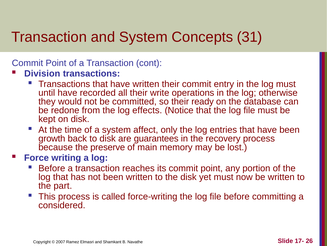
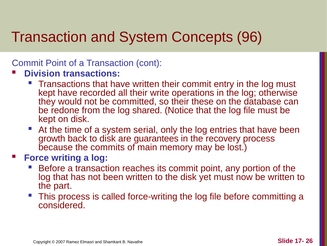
31: 31 -> 96
until at (47, 93): until -> kept
ready: ready -> these
effects: effects -> shared
affect: affect -> serial
preserve: preserve -> commits
